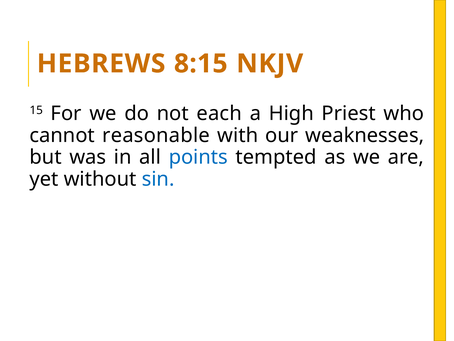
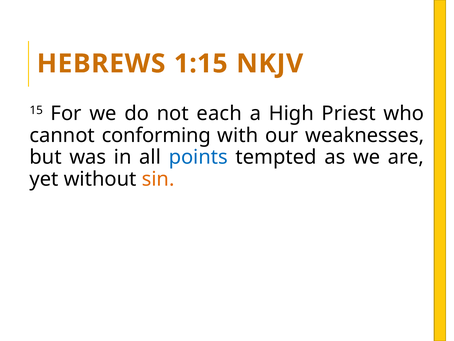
8:15: 8:15 -> 1:15
reasonable: reasonable -> conforming
sin colour: blue -> orange
